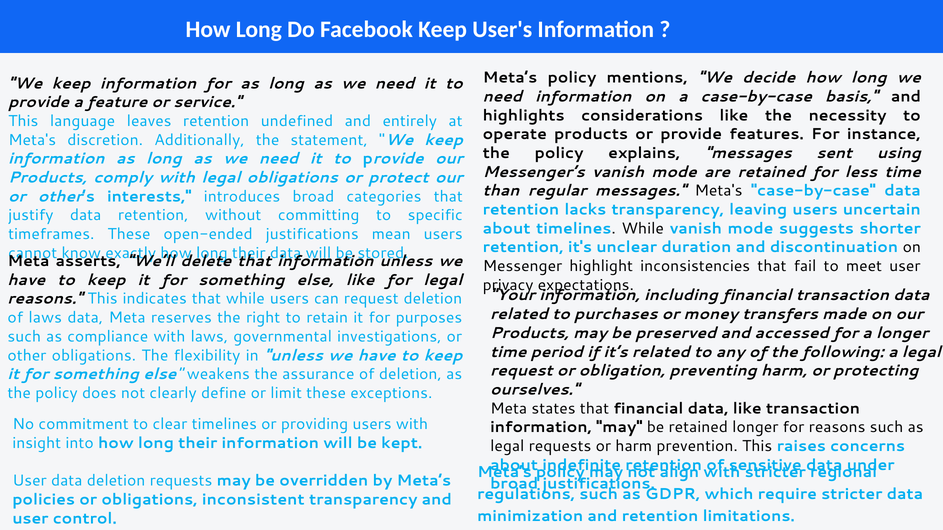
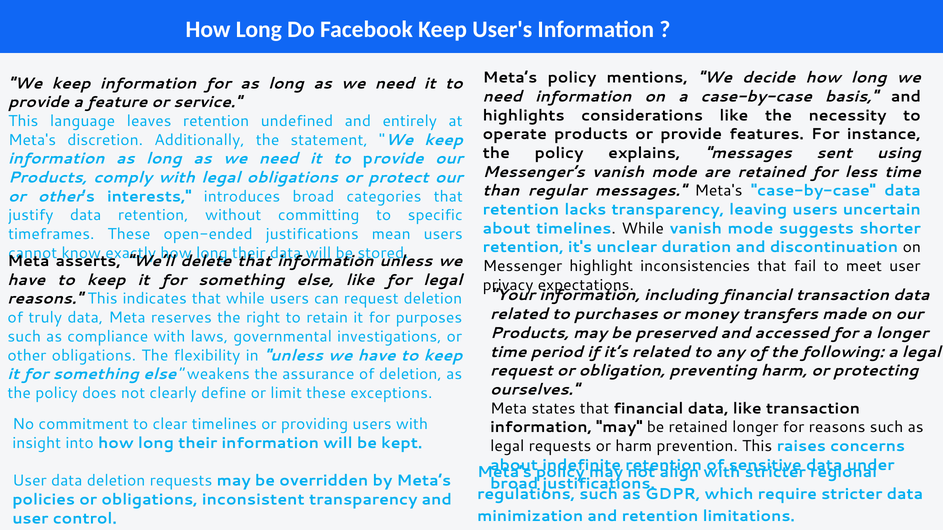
of laws: laws -> truly
